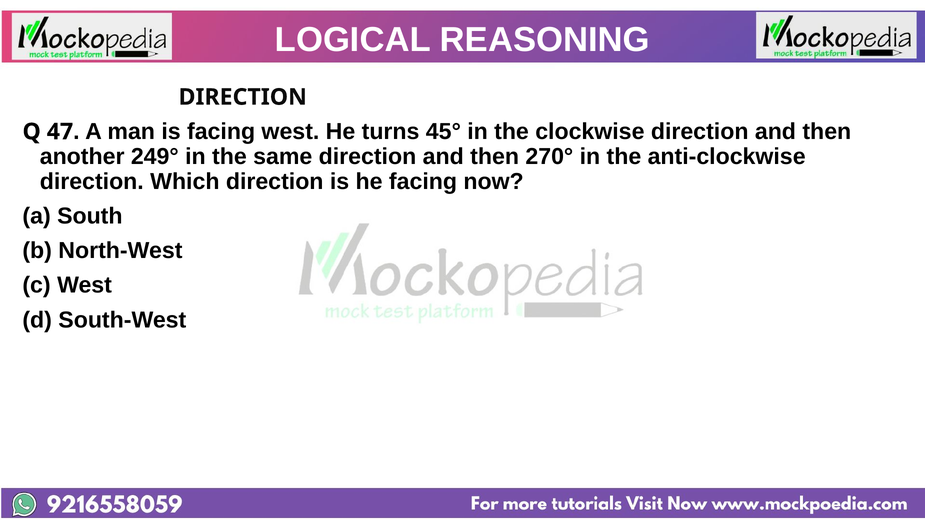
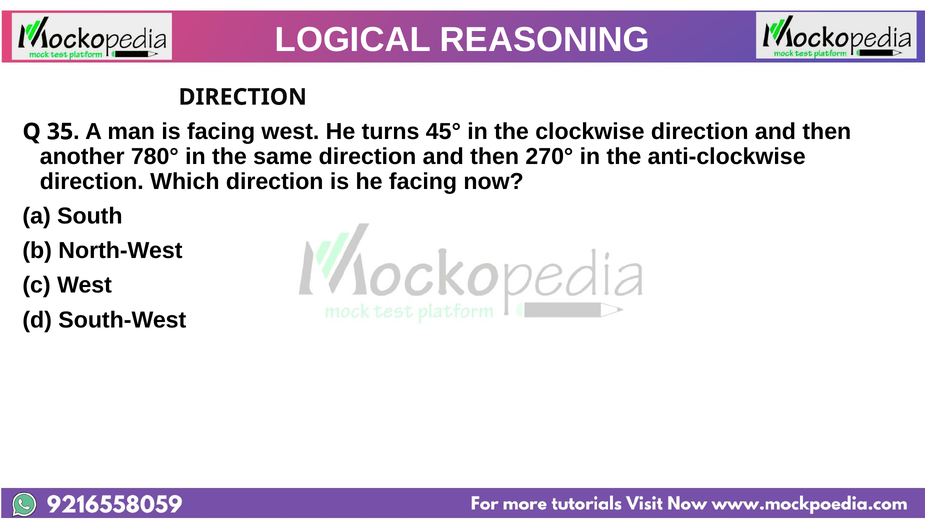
47: 47 -> 35
249°: 249° -> 780°
